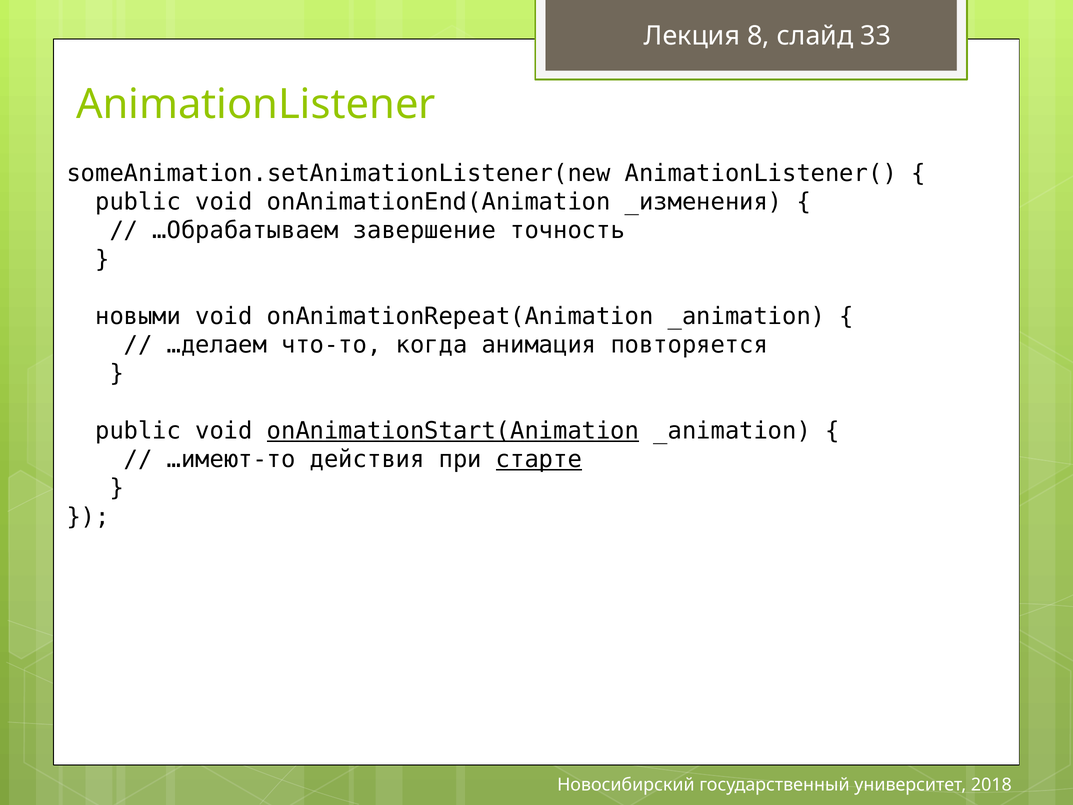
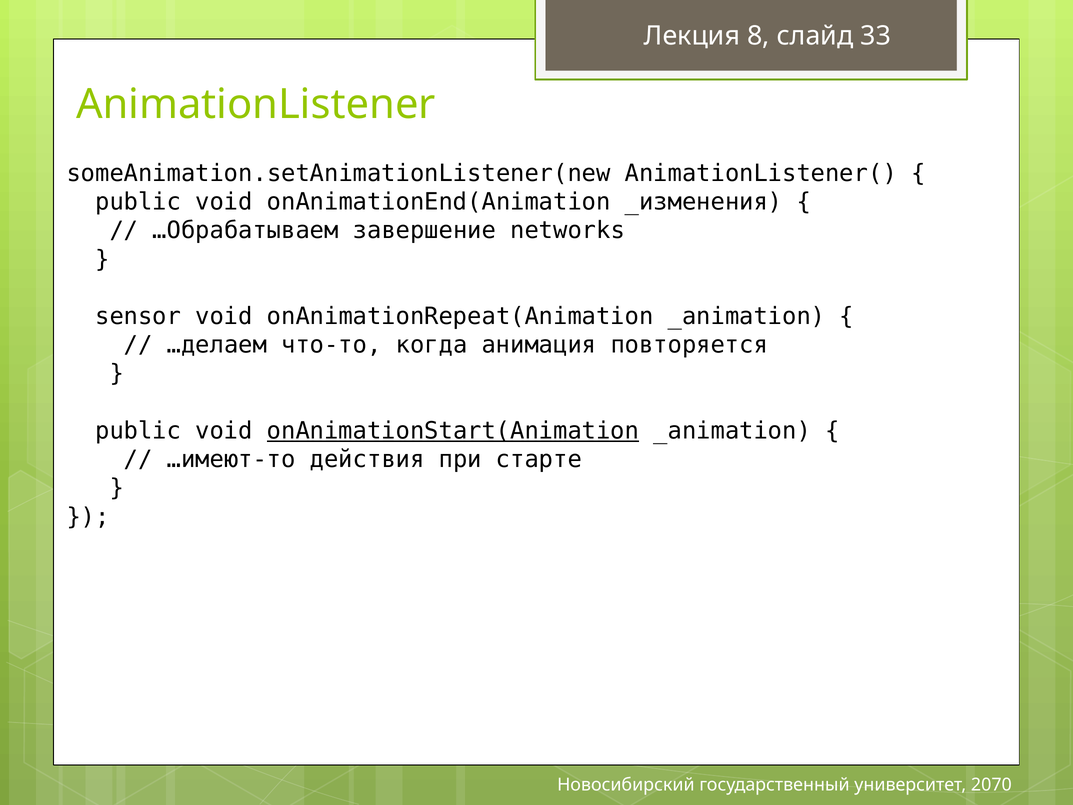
точность: точность -> networks
новыми: новыми -> sensor
старте underline: present -> none
2018: 2018 -> 2070
